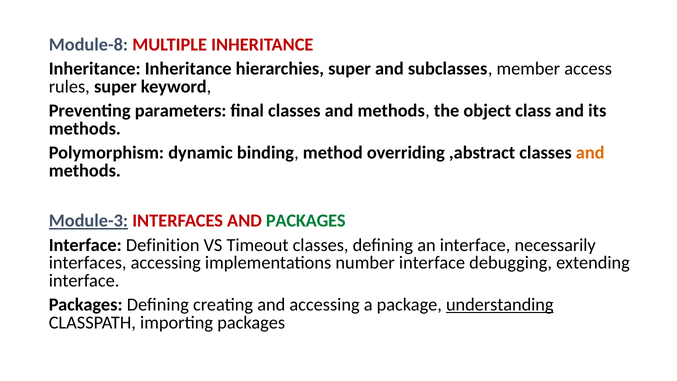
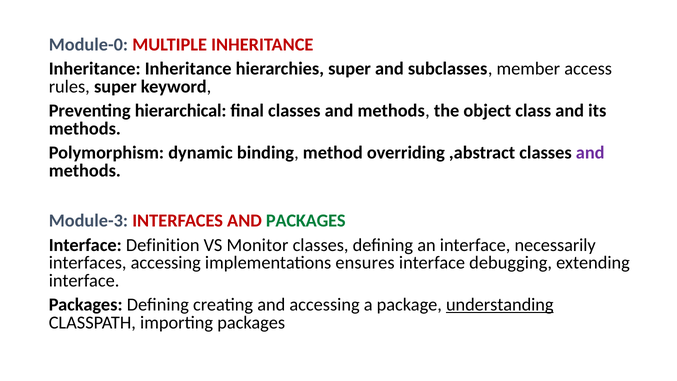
Module-8: Module-8 -> Module-0
parameters: parameters -> hierarchical
and at (590, 153) colour: orange -> purple
Module-3 underline: present -> none
Timeout: Timeout -> Monitor
number: number -> ensures
